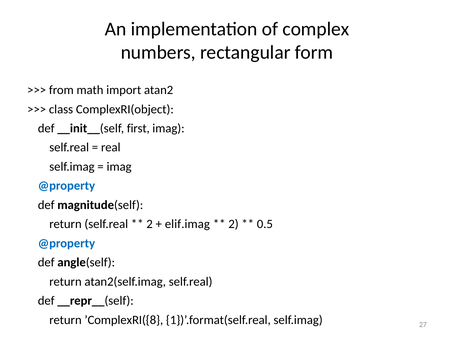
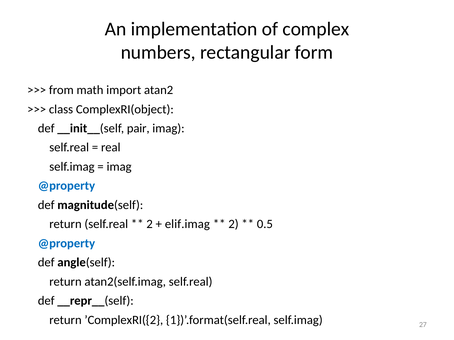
first: first -> pair
’ComplexRI({8: ’ComplexRI({8 -> ’ComplexRI({2
